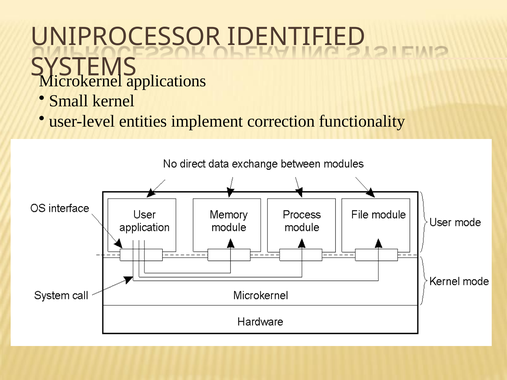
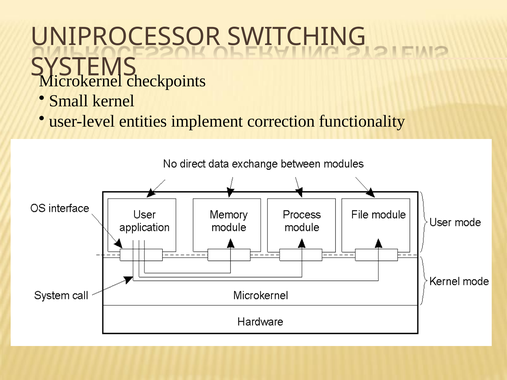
IDENTIFIED: IDENTIFIED -> SWITCHING
applications: applications -> checkpoints
